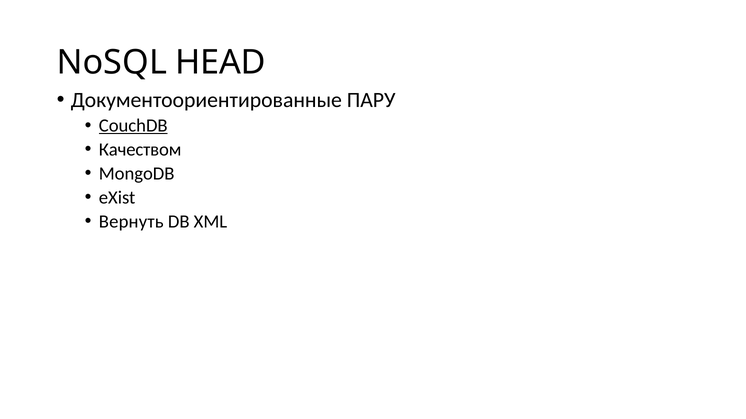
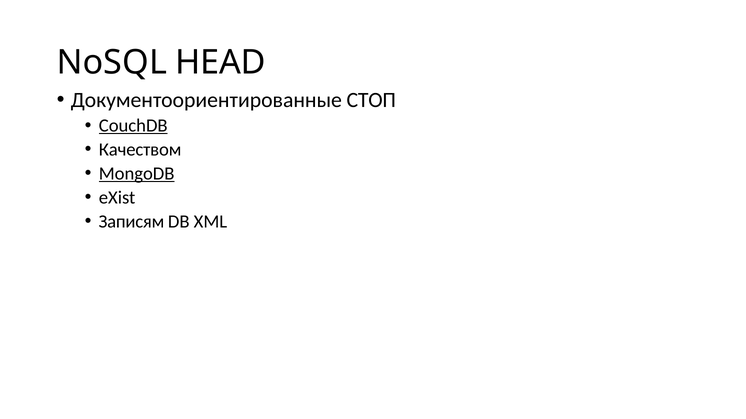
ПАРУ: ПАРУ -> СТОП
MongoDB underline: none -> present
Вернуть: Вернуть -> Записям
